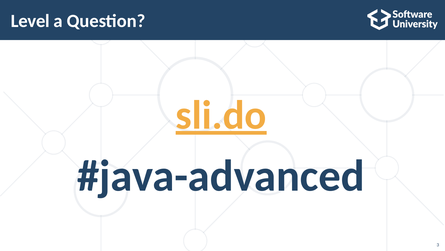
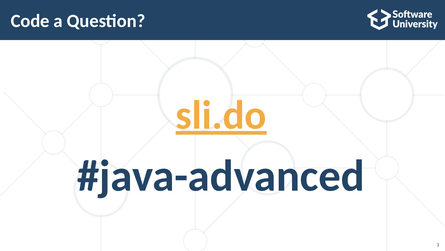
Level: Level -> Code
